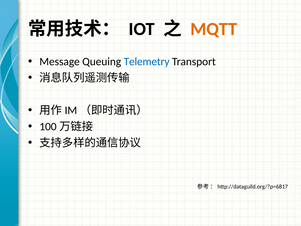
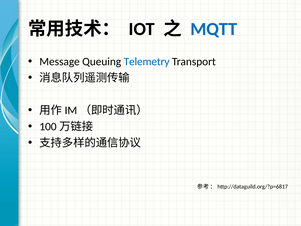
MQTT colour: orange -> blue
